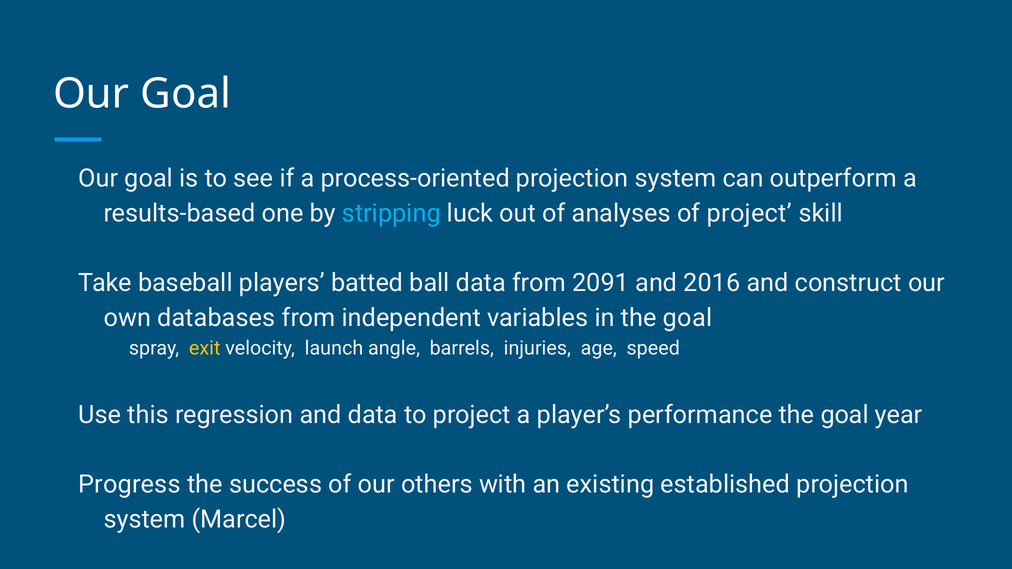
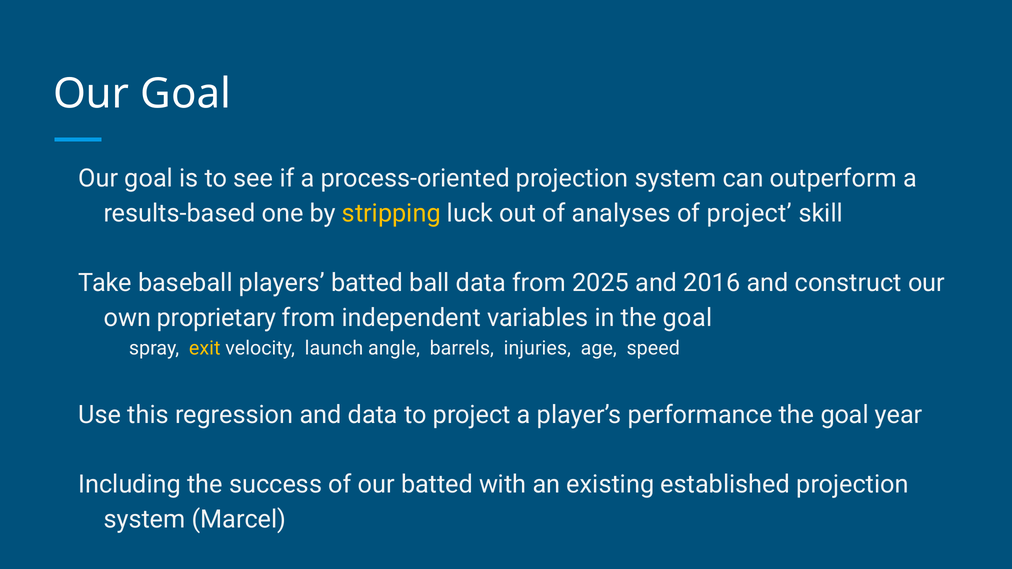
stripping colour: light blue -> yellow
2091: 2091 -> 2025
databases: databases -> proprietary
Progress: Progress -> Including
our others: others -> batted
